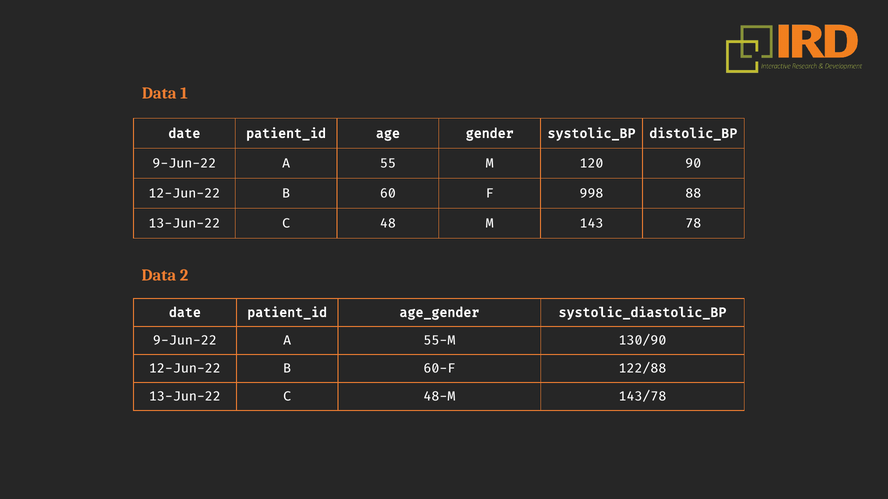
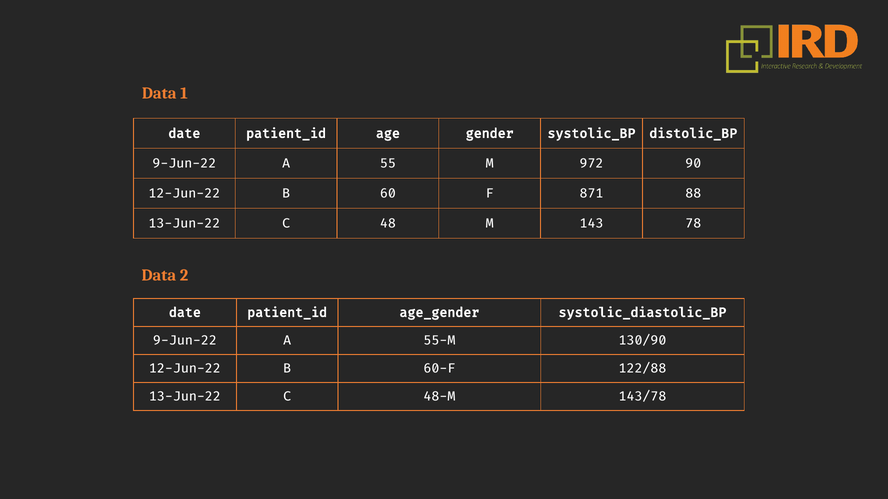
120: 120 -> 972
998: 998 -> 871
